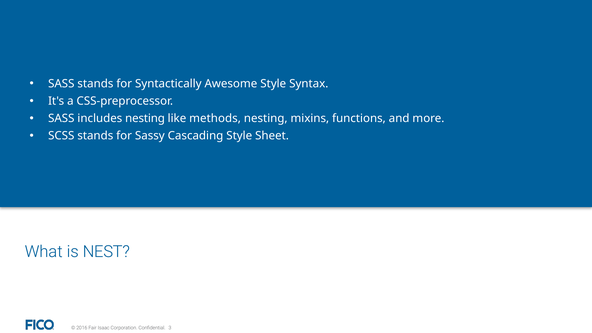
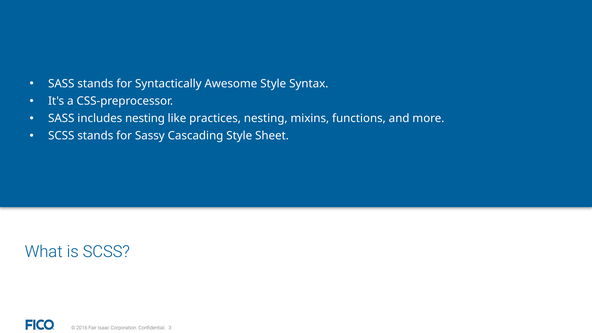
methods: methods -> practices
is NEST: NEST -> SCSS
